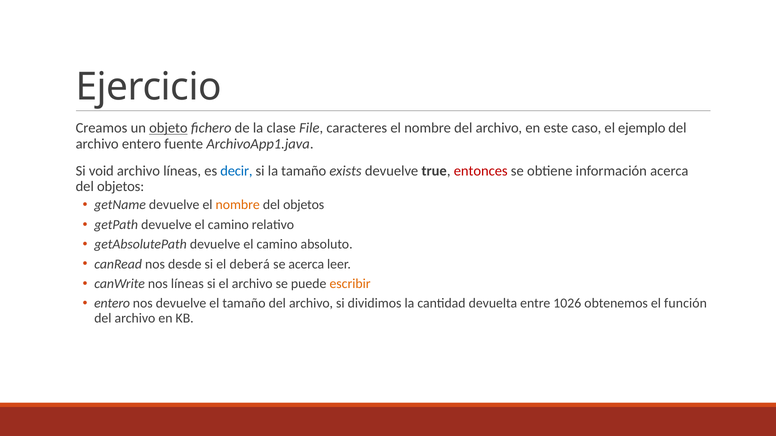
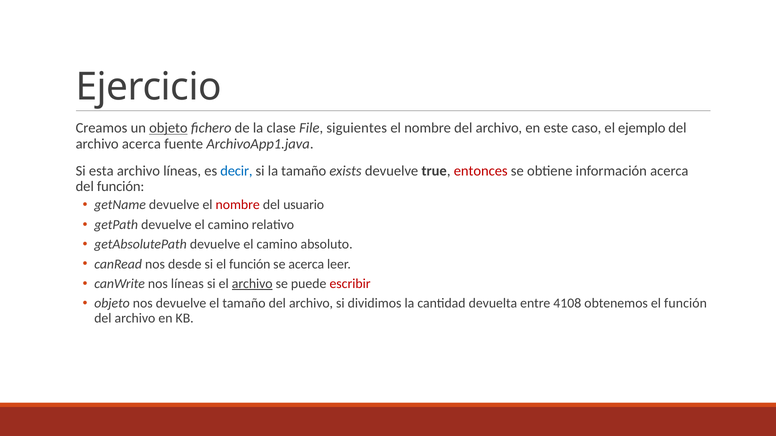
caracteres: caracteres -> siguientes
archivo entero: entero -> acerca
void: void -> esta
objetos at (121, 187): objetos -> función
nombre at (238, 205) colour: orange -> red
objetos at (304, 205): objetos -> usuario
si el deberá: deberá -> función
archivo at (252, 284) underline: none -> present
escribir colour: orange -> red
entero at (112, 304): entero -> objeto
1026: 1026 -> 4108
